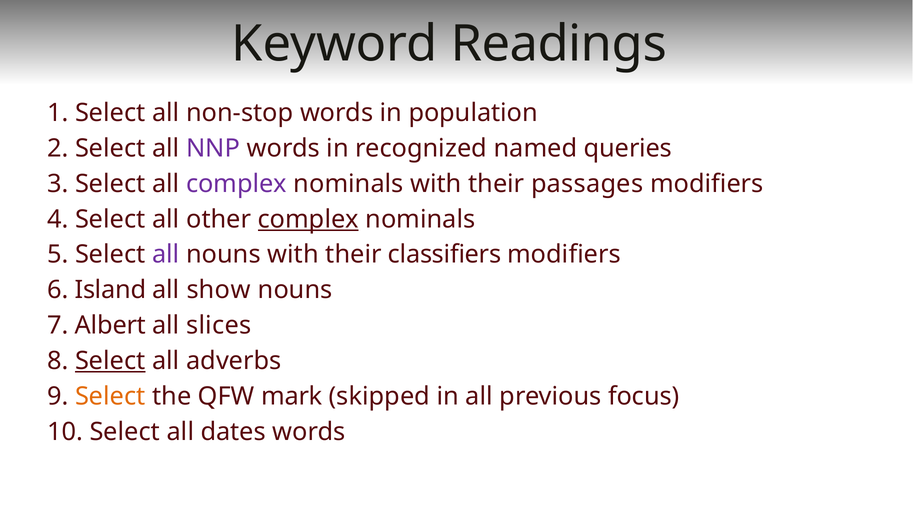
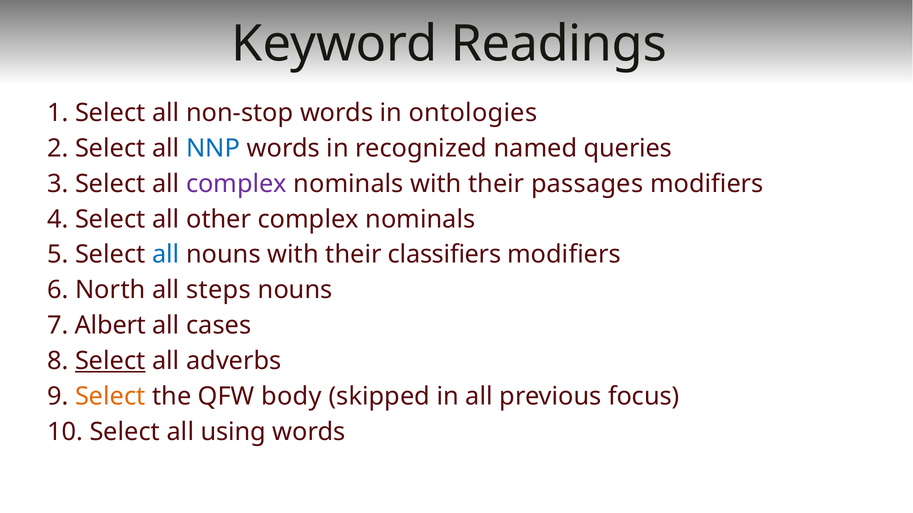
population: population -> ontologies
NNP colour: purple -> blue
complex at (308, 219) underline: present -> none
all at (166, 255) colour: purple -> blue
Island: Island -> North
show: show -> steps
slices: slices -> cases
mark: mark -> body
dates: dates -> using
